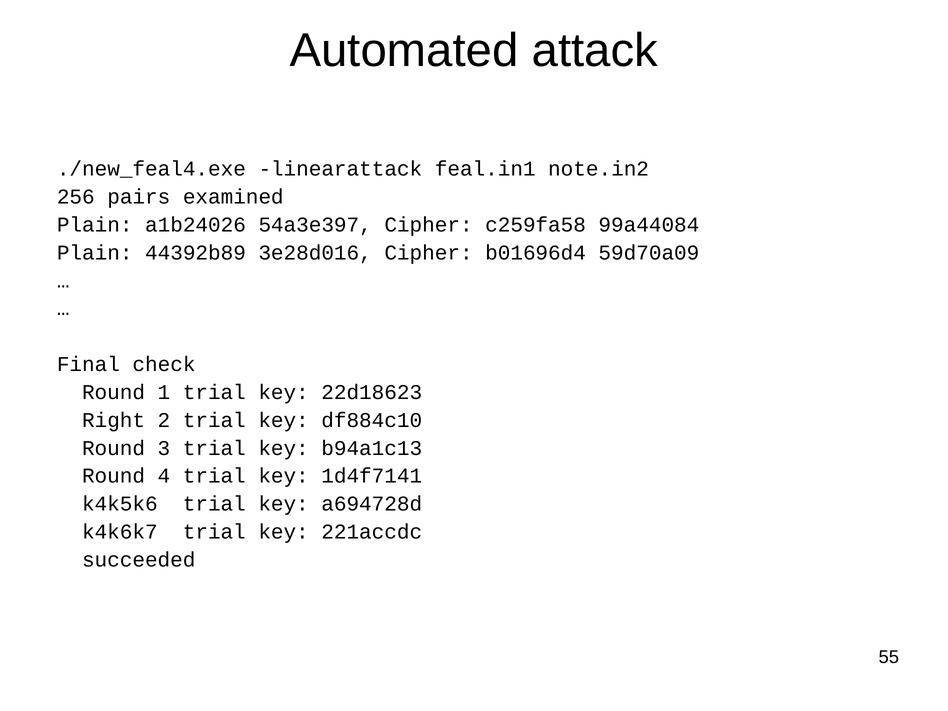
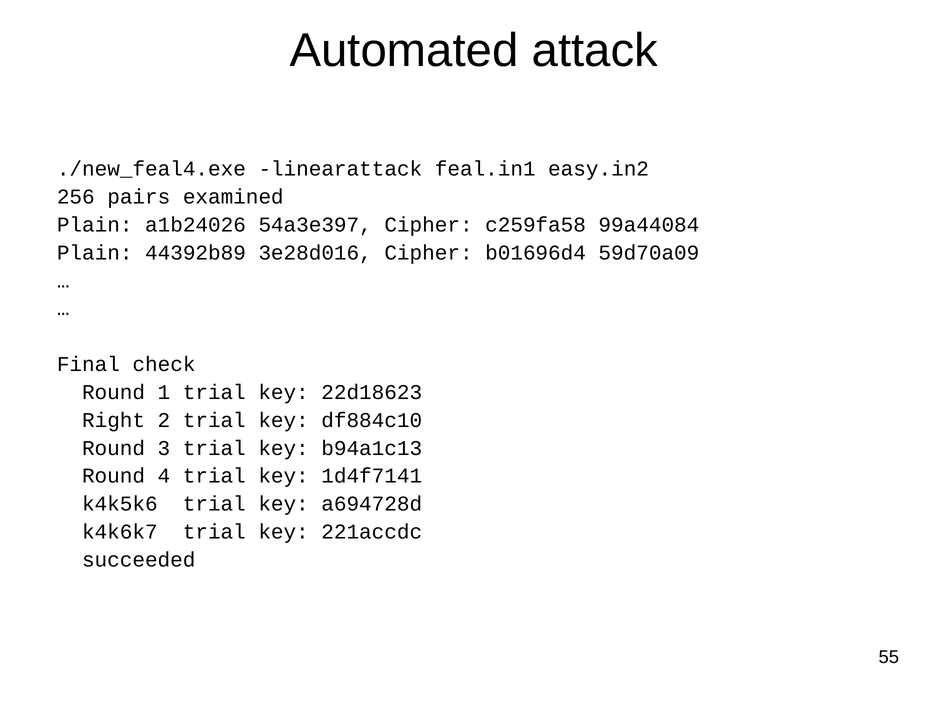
note.in2: note.in2 -> easy.in2
